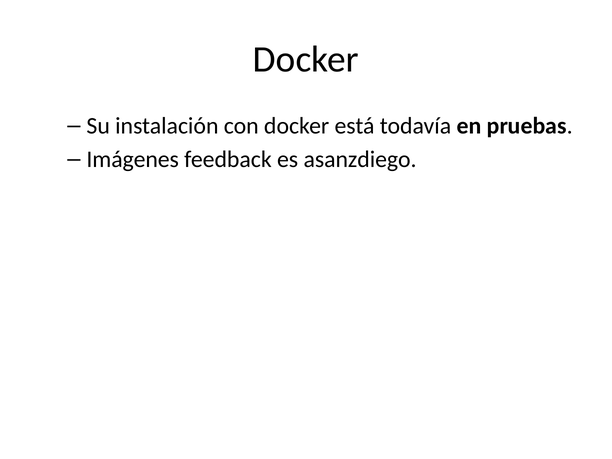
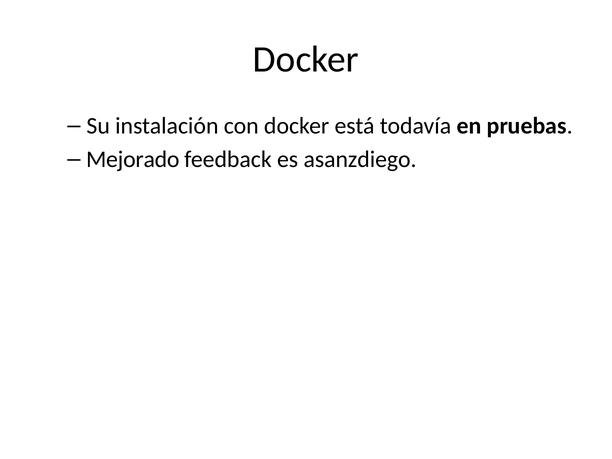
Imágenes: Imágenes -> Mejorado
